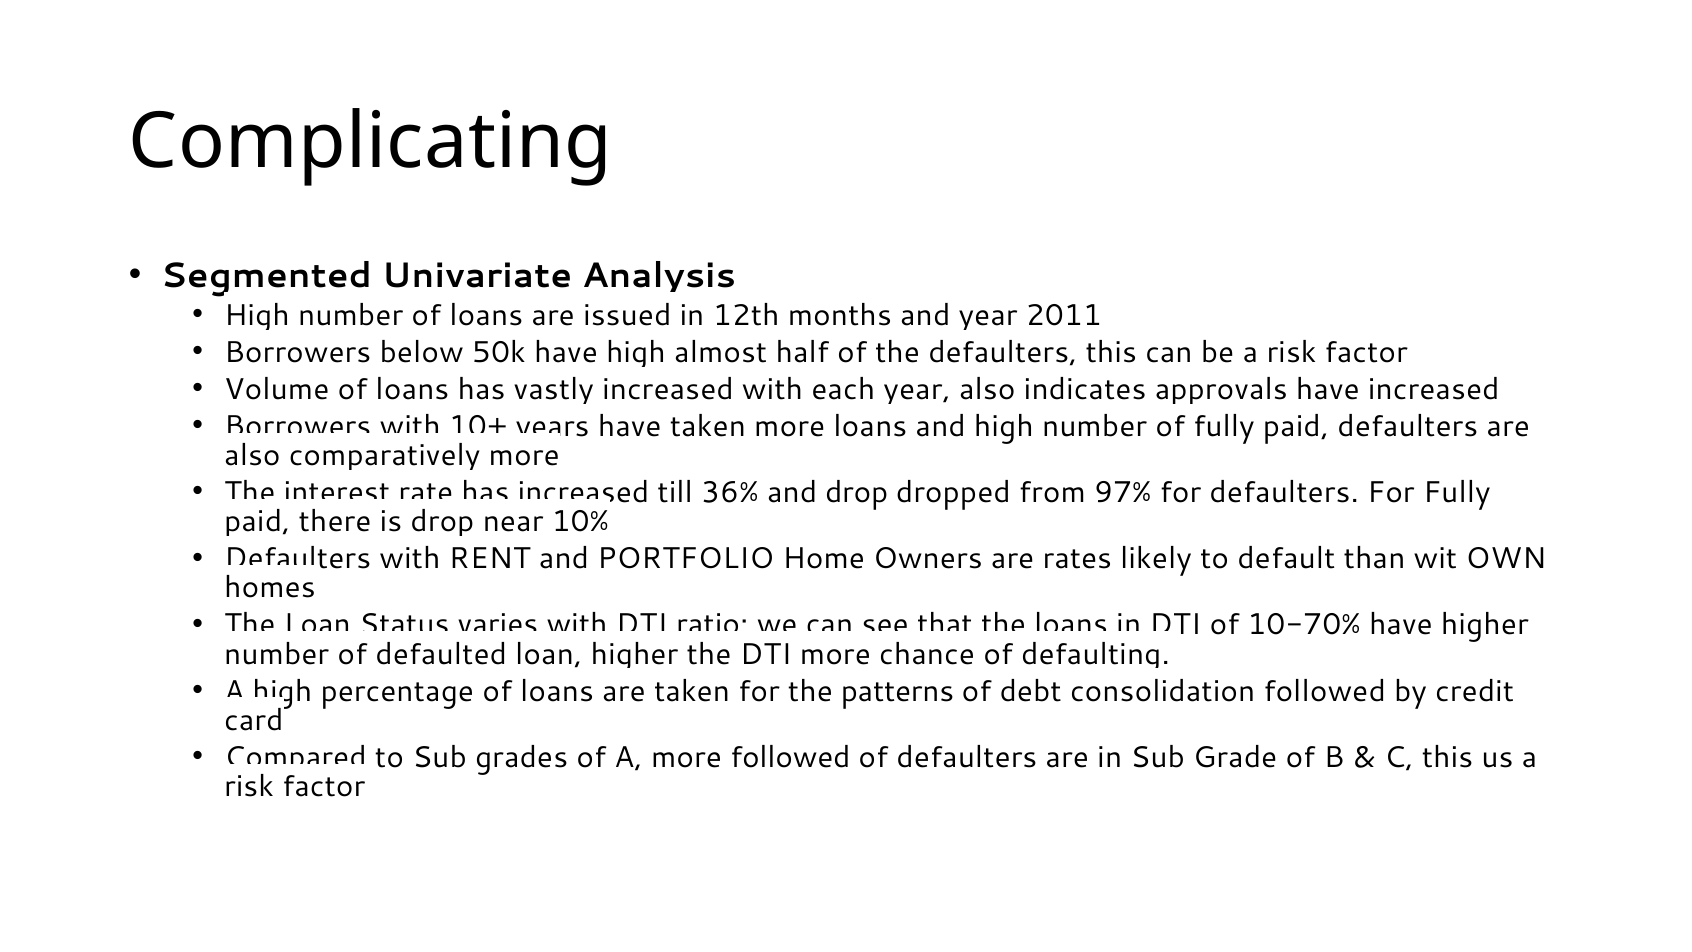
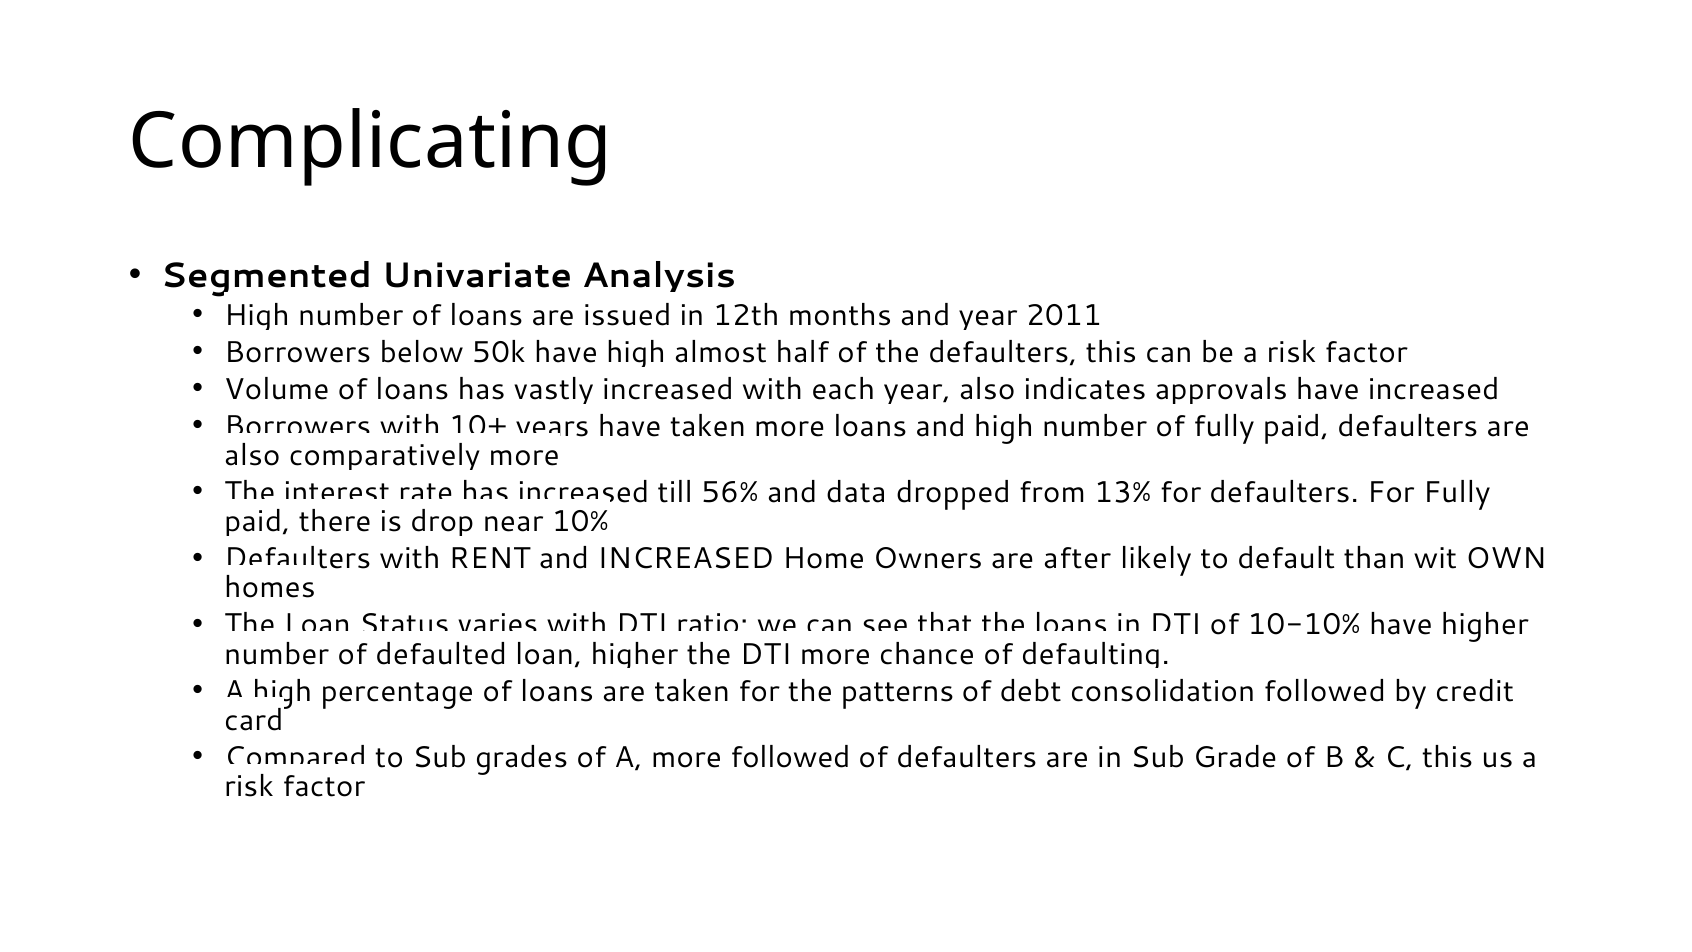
36%: 36% -> 56%
and drop: drop -> data
97%: 97% -> 13%
and PORTFOLIO: PORTFOLIO -> INCREASED
rates: rates -> after
10-70%: 10-70% -> 10-10%
